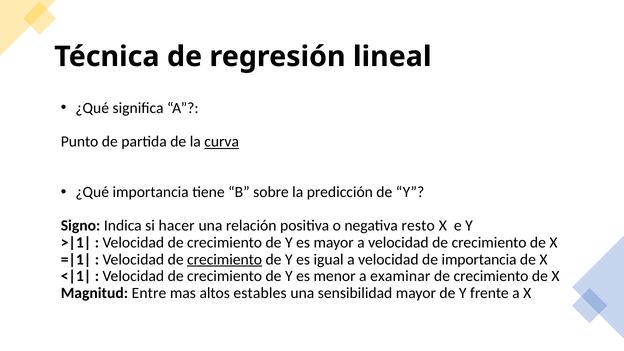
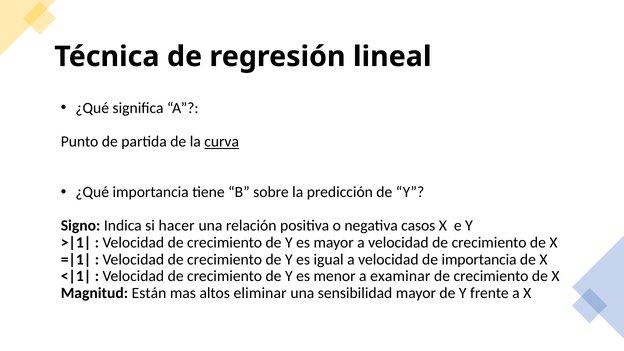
resto: resto -> casos
crecimiento at (225, 259) underline: present -> none
Entre: Entre -> Están
estables: estables -> eliminar
